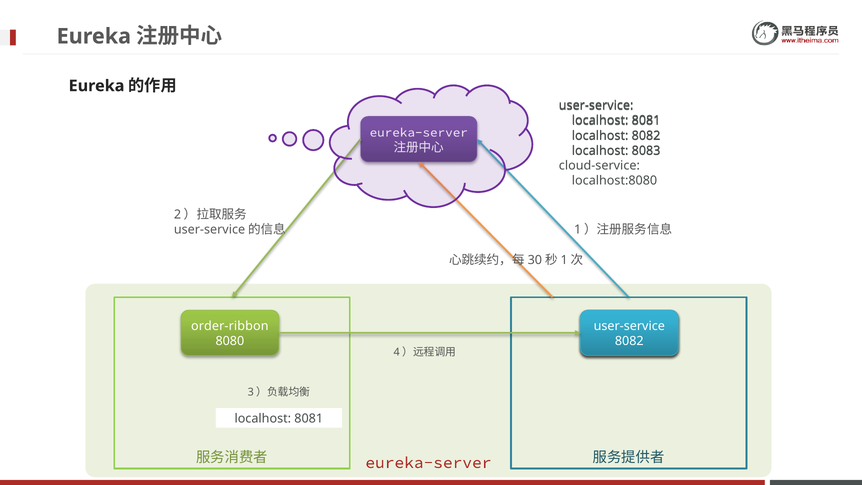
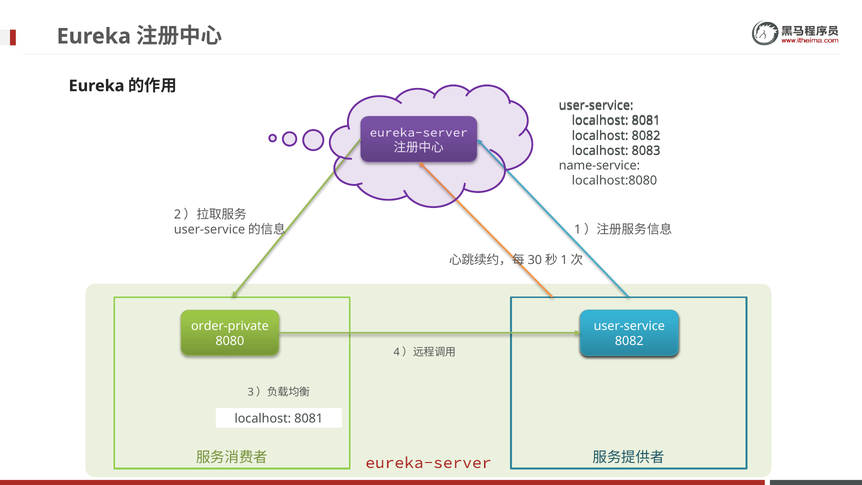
cloud-service: cloud-service -> name-service
order-ribbon: order-ribbon -> order-private
